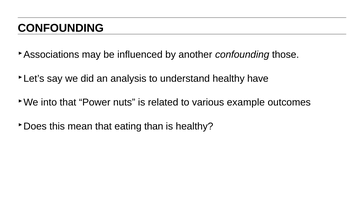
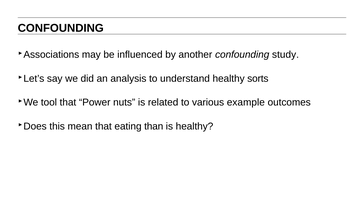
those: those -> study
have: have -> sorts
into: into -> tool
